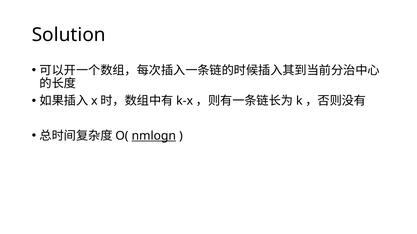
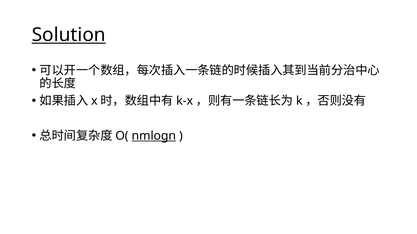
Solution underline: none -> present
